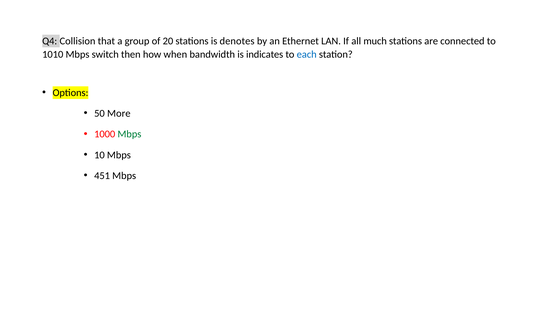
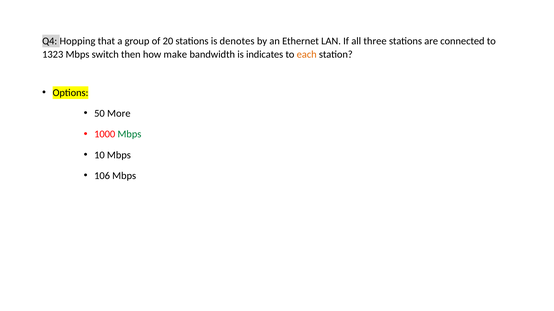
Collision: Collision -> Hopping
much: much -> three
1010: 1010 -> 1323
when: when -> make
each colour: blue -> orange
451: 451 -> 106
